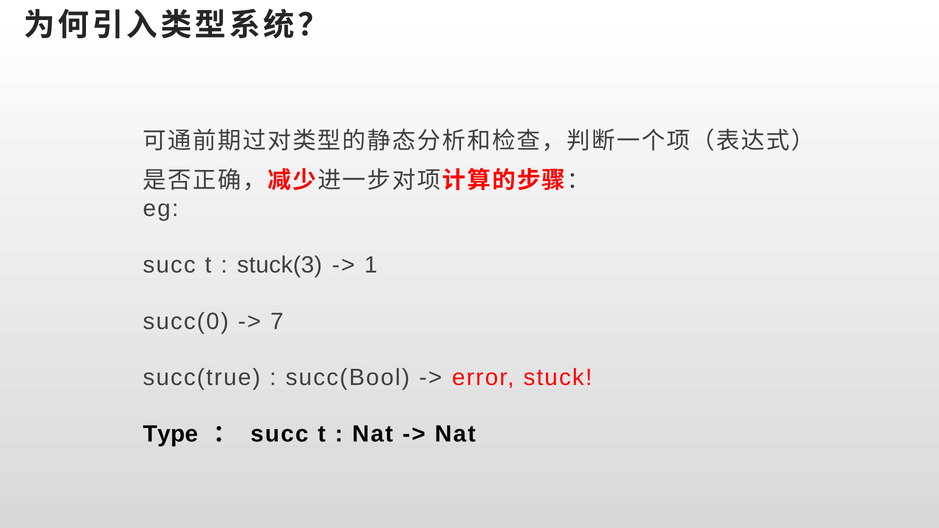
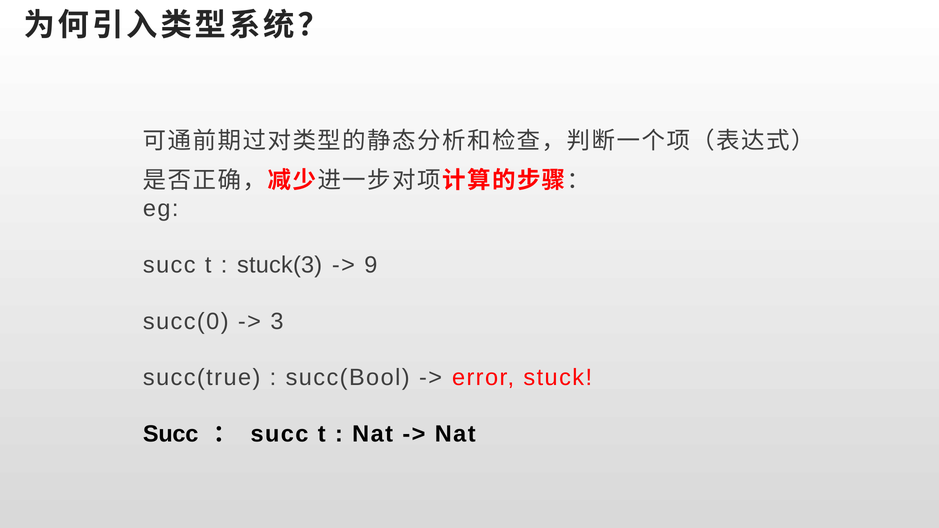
1: 1 -> 9
7: 7 -> 3
Type at (171, 434): Type -> Succ
